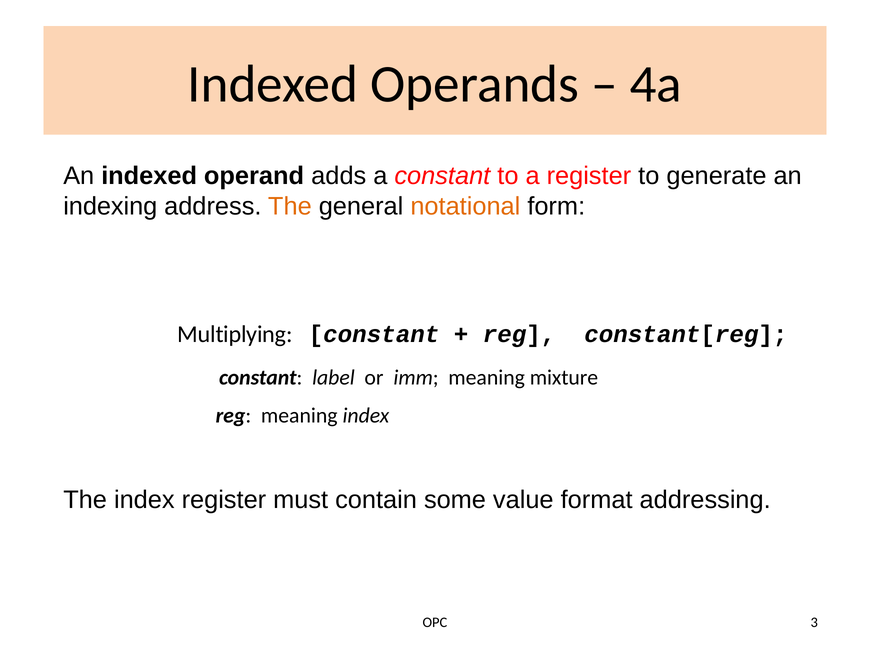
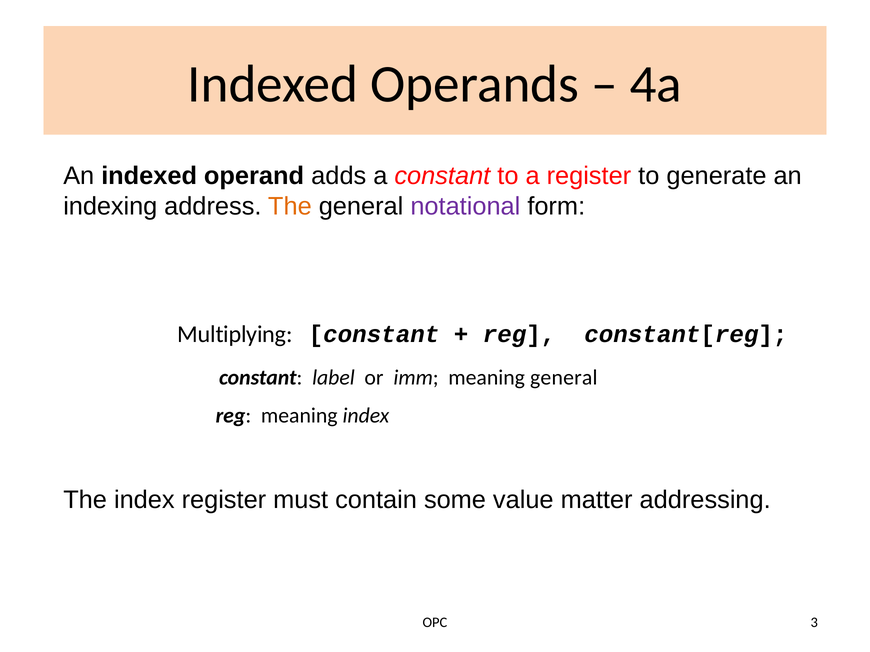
notational colour: orange -> purple
meaning mixture: mixture -> general
format: format -> matter
